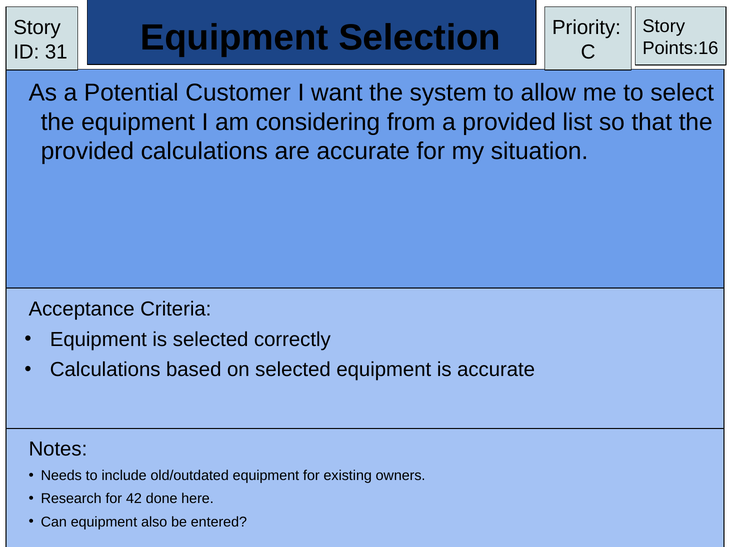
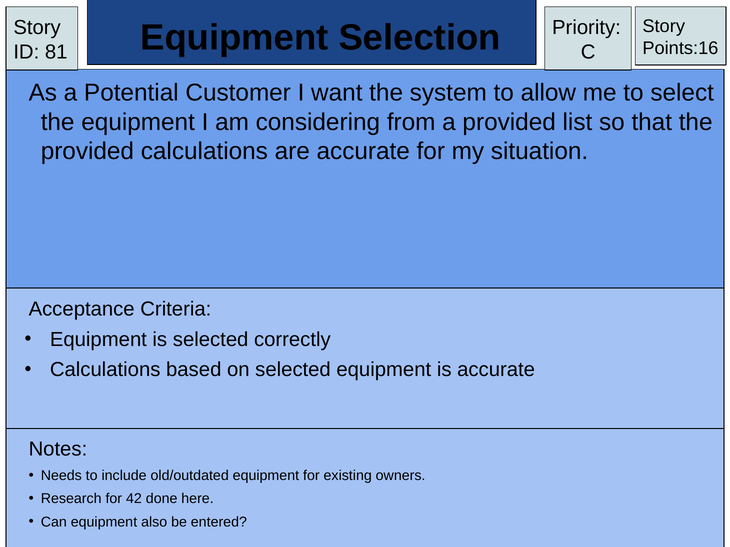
31: 31 -> 81
